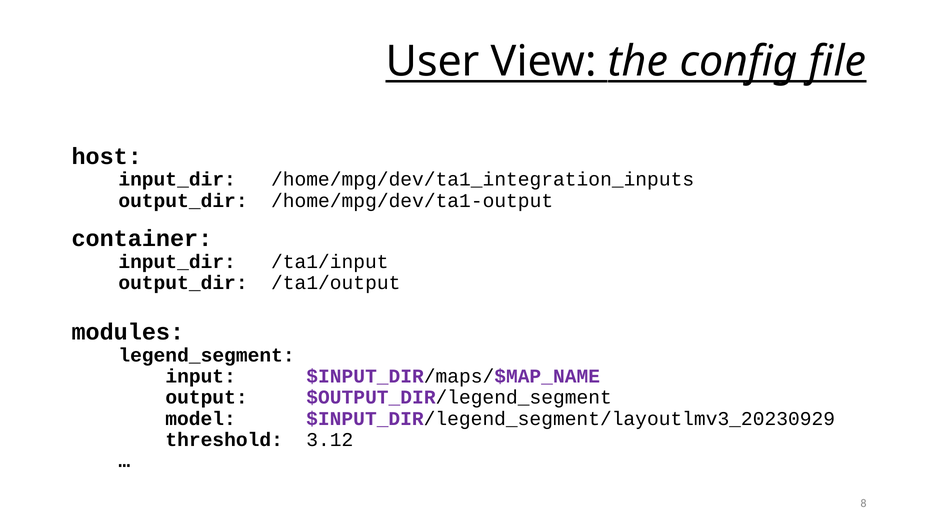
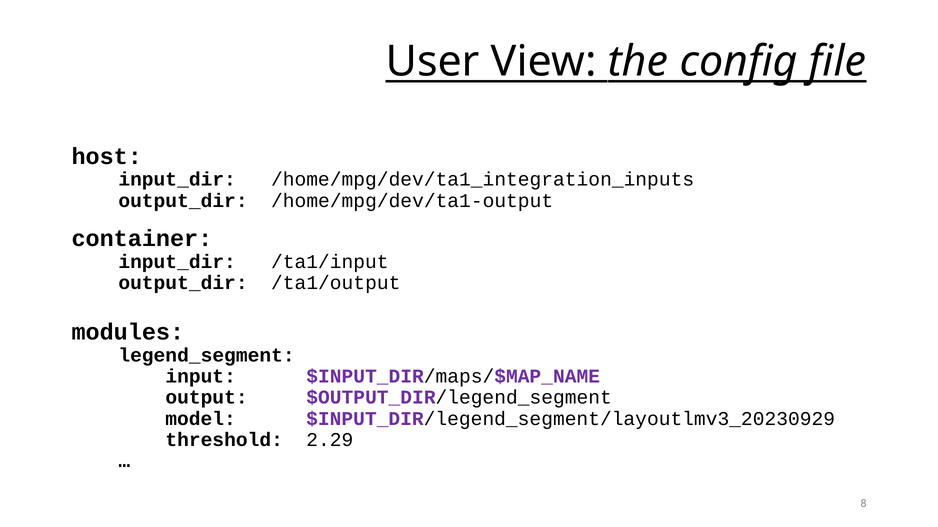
3.12: 3.12 -> 2.29
